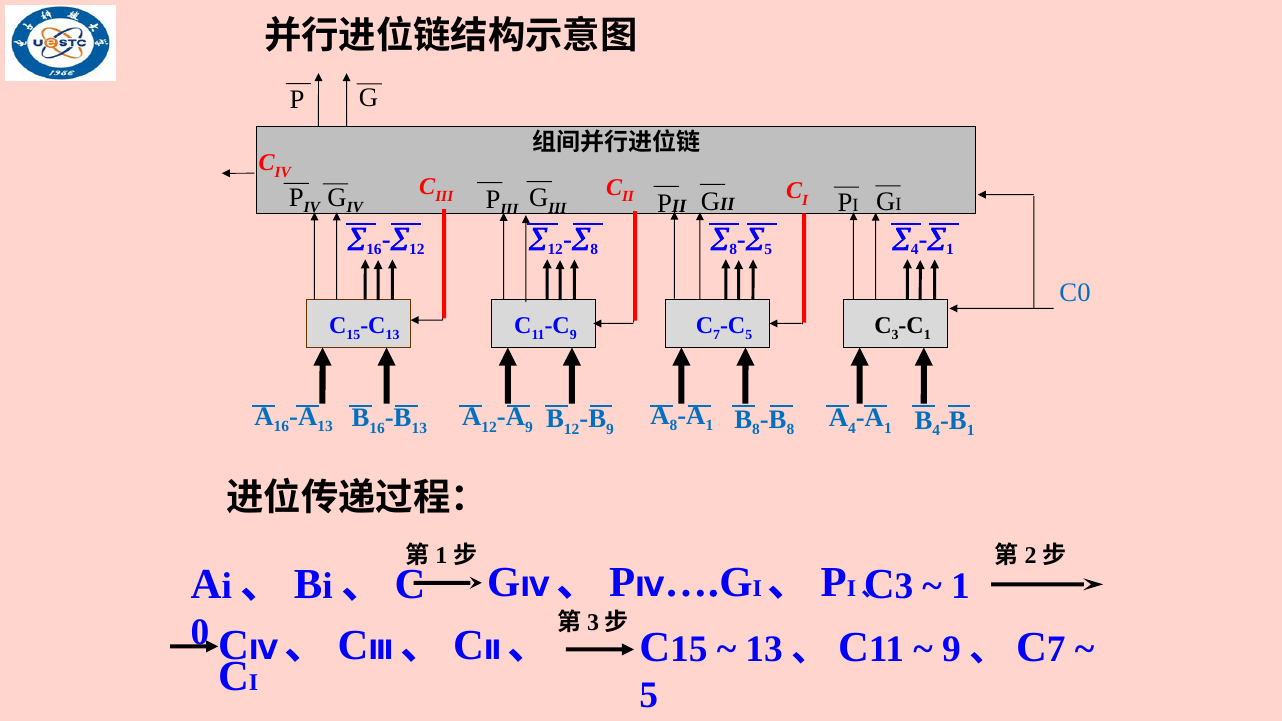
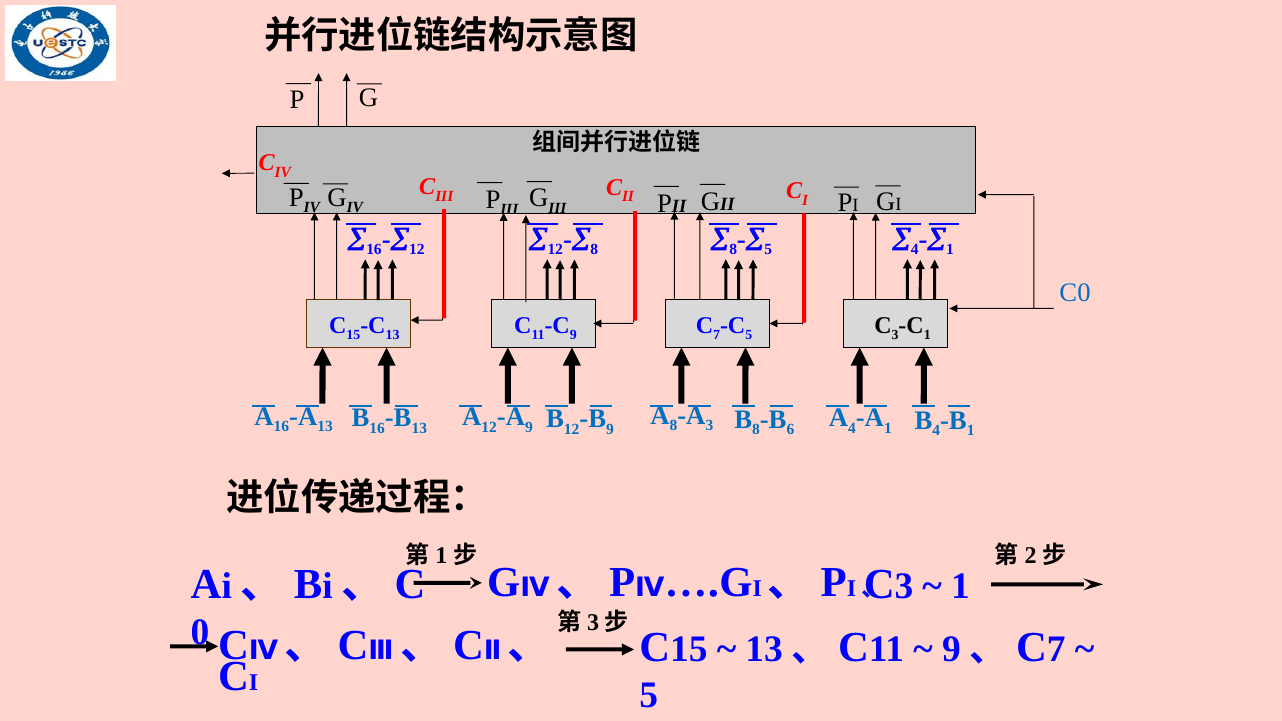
1 at (709, 426): 1 -> 3
8 at (791, 430): 8 -> 6
